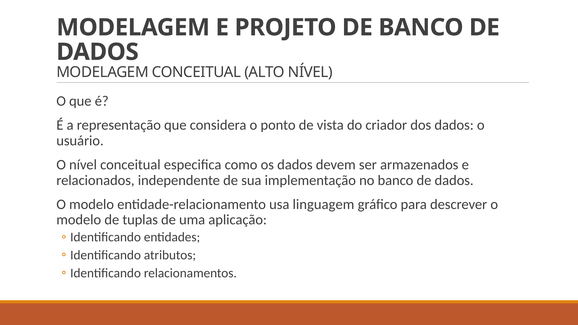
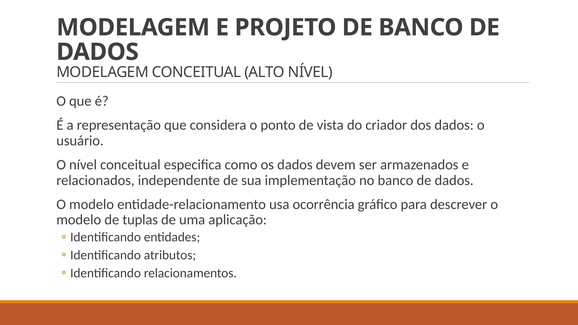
linguagem: linguagem -> ocorrência
